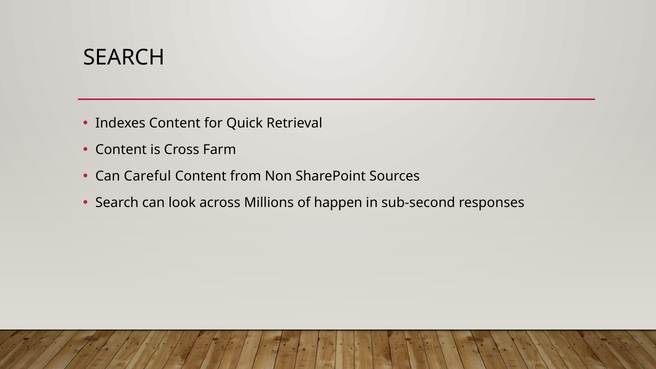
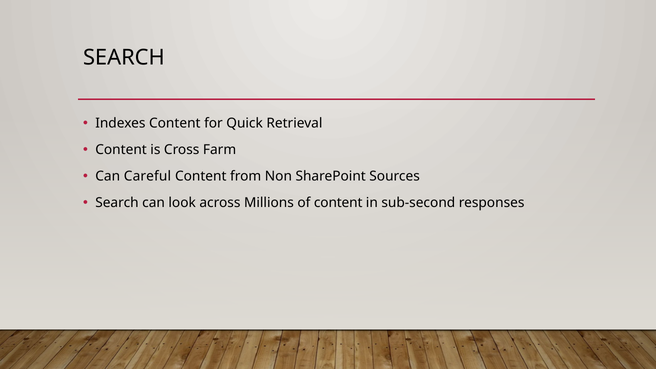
of happen: happen -> content
